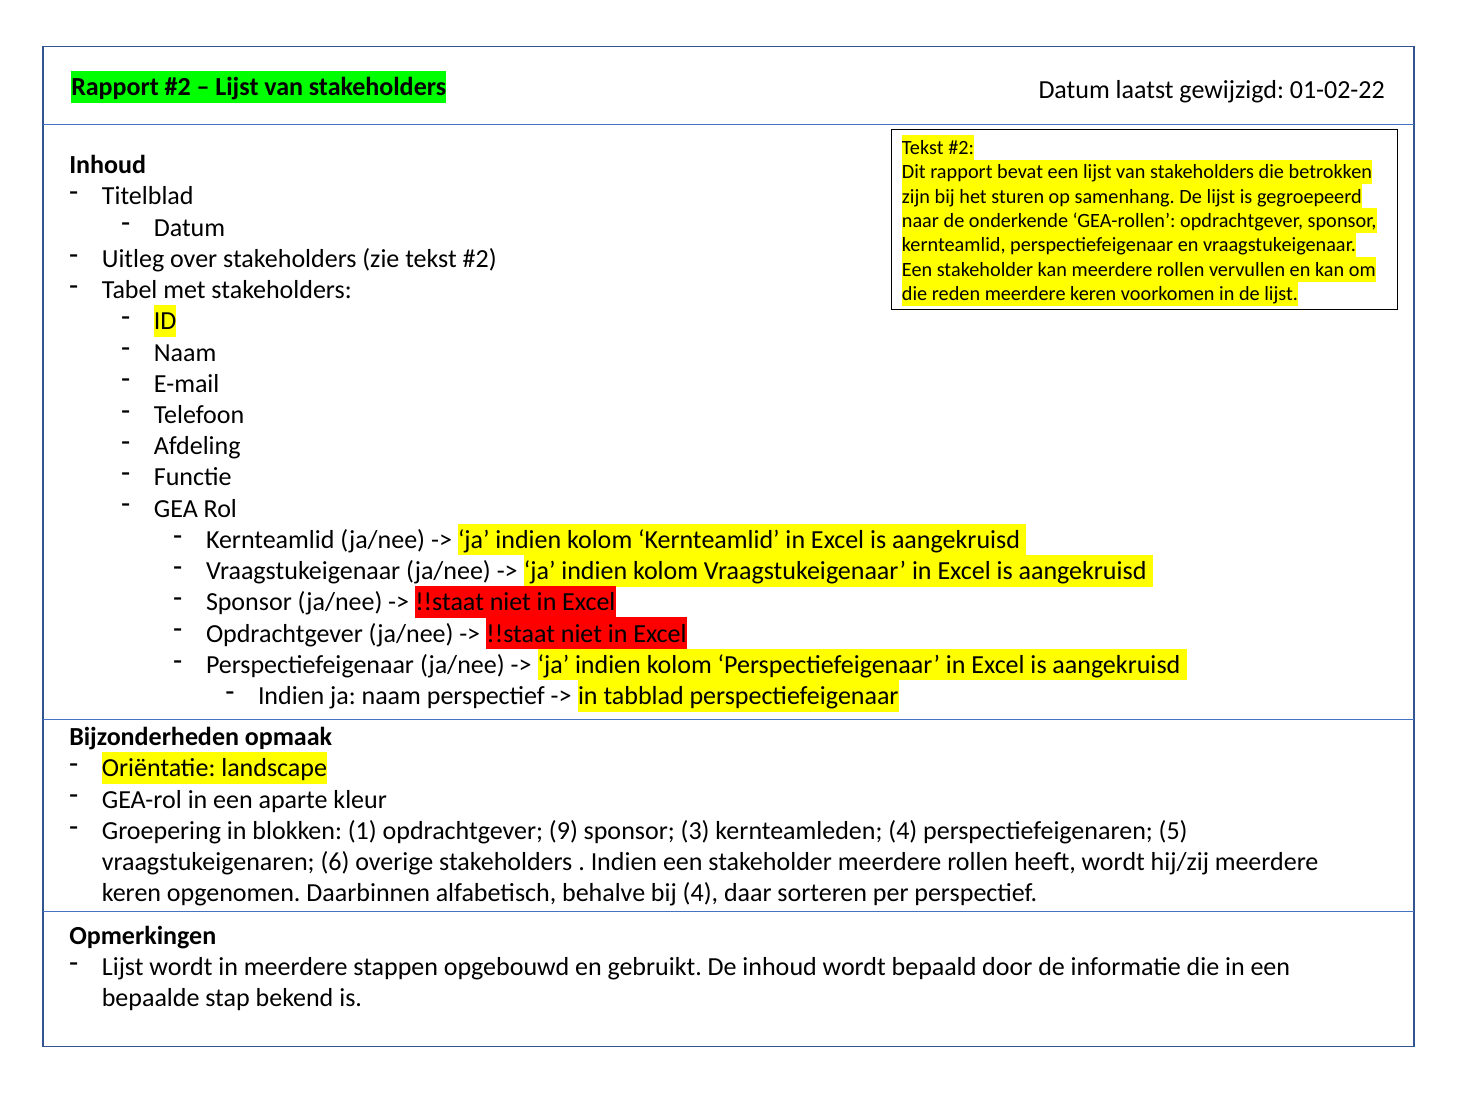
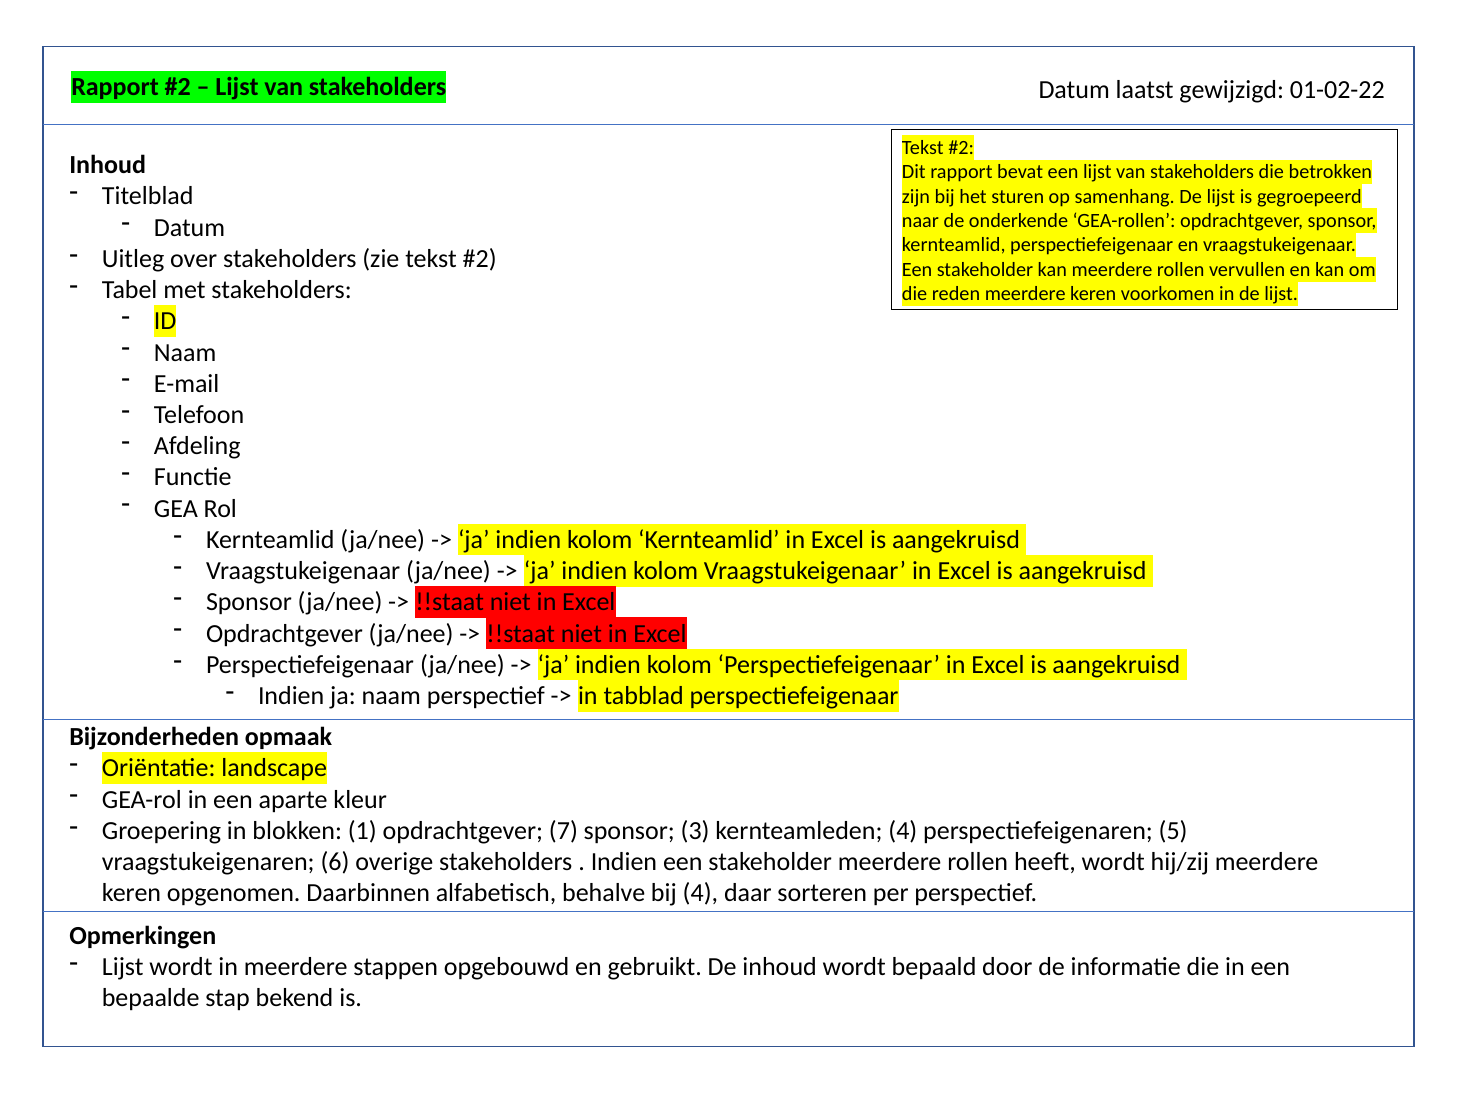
9: 9 -> 7
